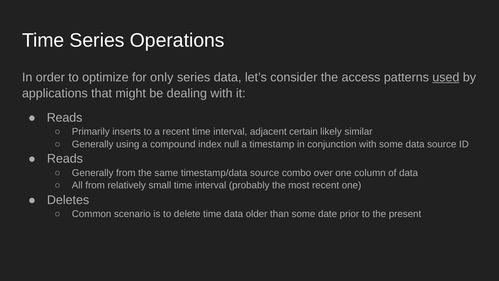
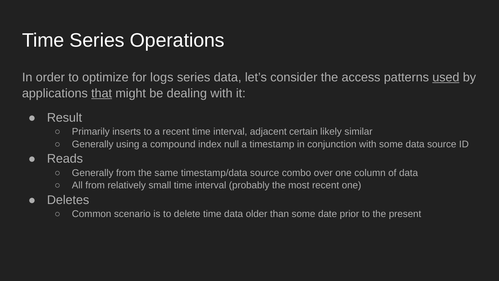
only: only -> logs
that underline: none -> present
Reads at (65, 118): Reads -> Result
